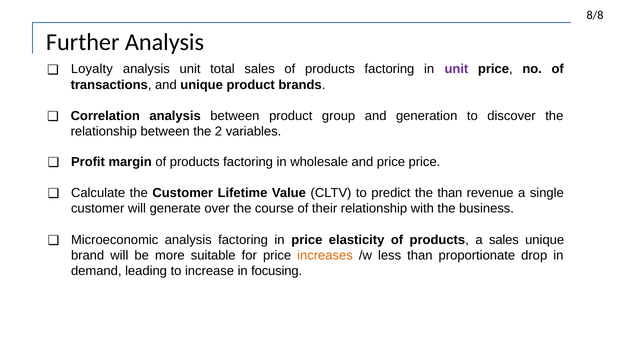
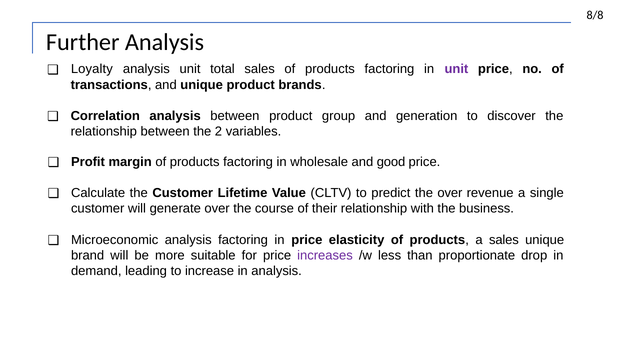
and price: price -> good
the than: than -> over
increases colour: orange -> purple
in focusing: focusing -> analysis
